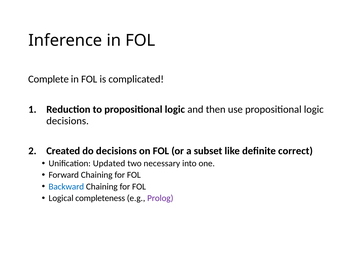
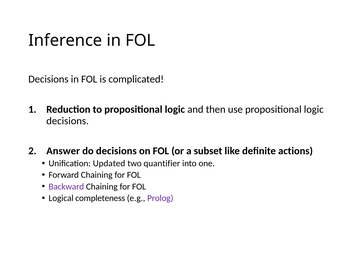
Complete at (48, 79): Complete -> Decisions
Created: Created -> Answer
correct: correct -> actions
necessary: necessary -> quantifier
Backward colour: blue -> purple
